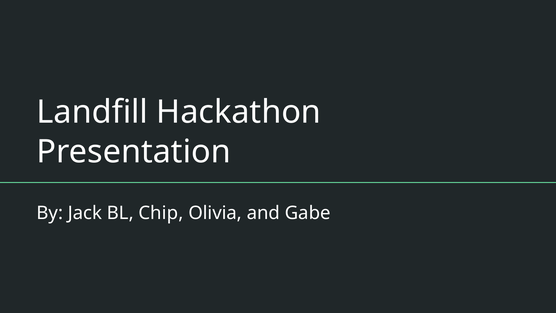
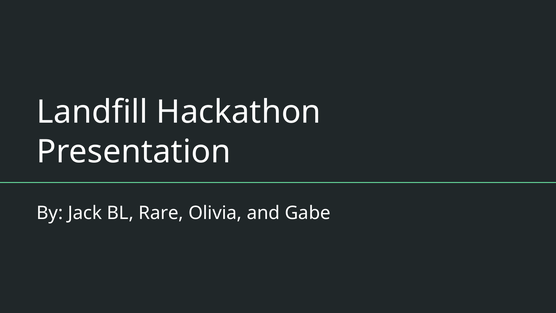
Chip: Chip -> Rare
